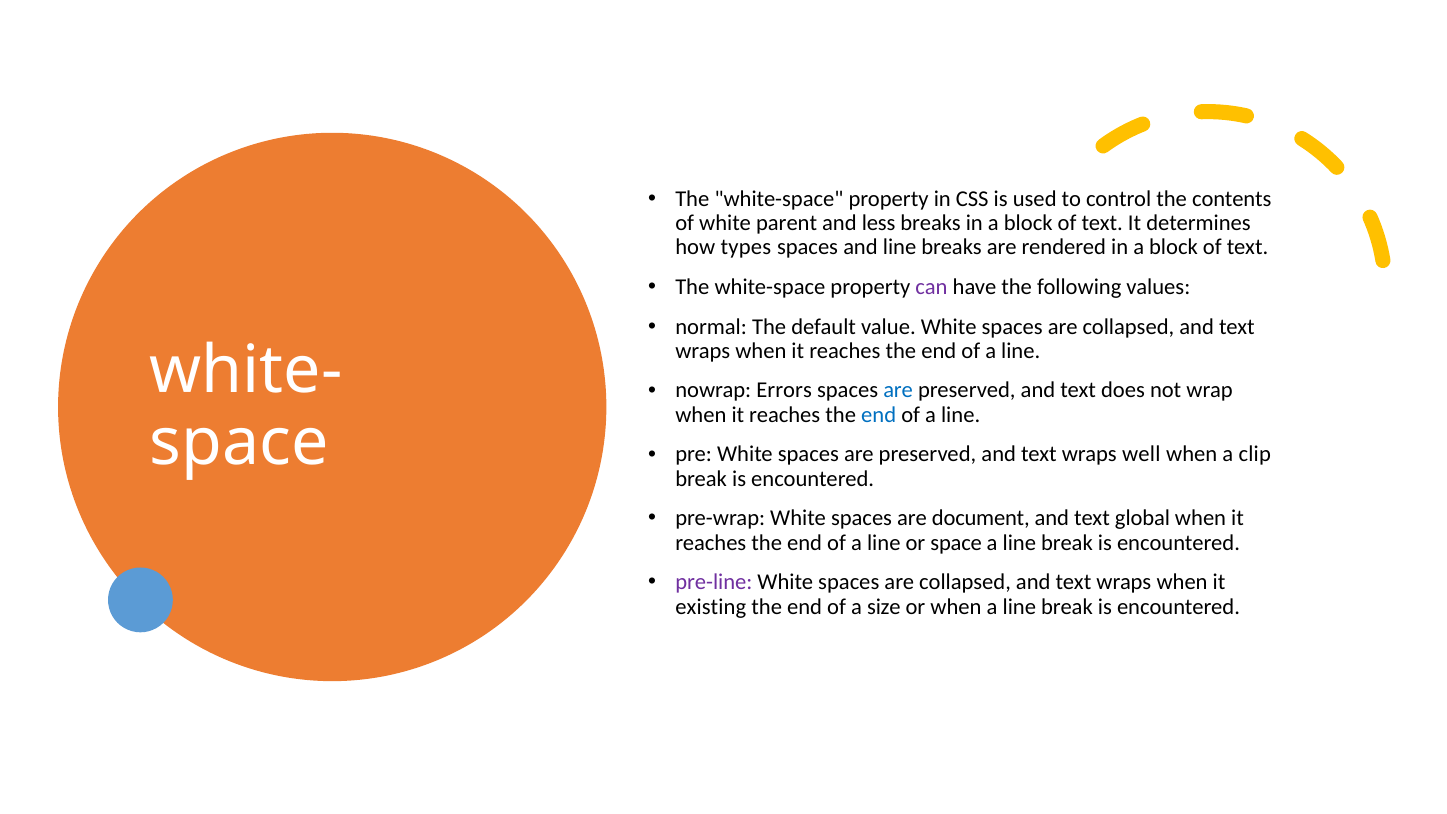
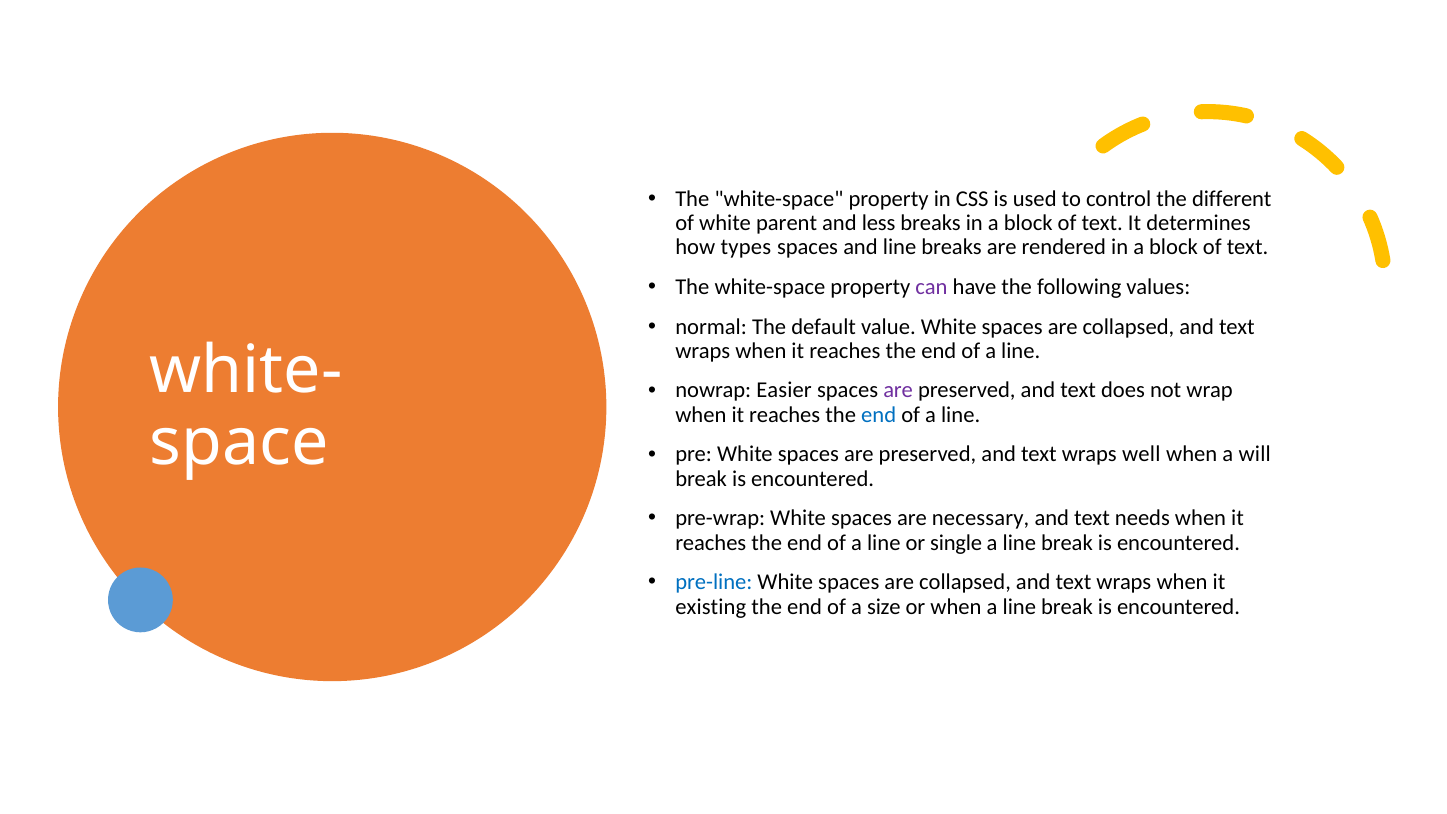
contents: contents -> different
Errors: Errors -> Easier
are at (898, 390) colour: blue -> purple
clip: clip -> will
document: document -> necessary
global: global -> needs
or space: space -> single
pre-line colour: purple -> blue
